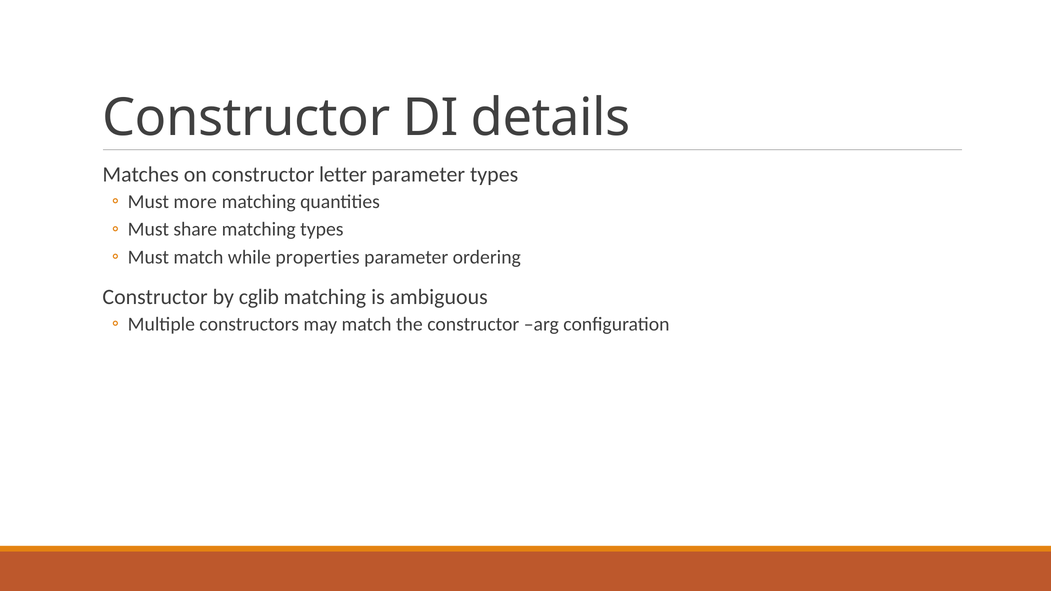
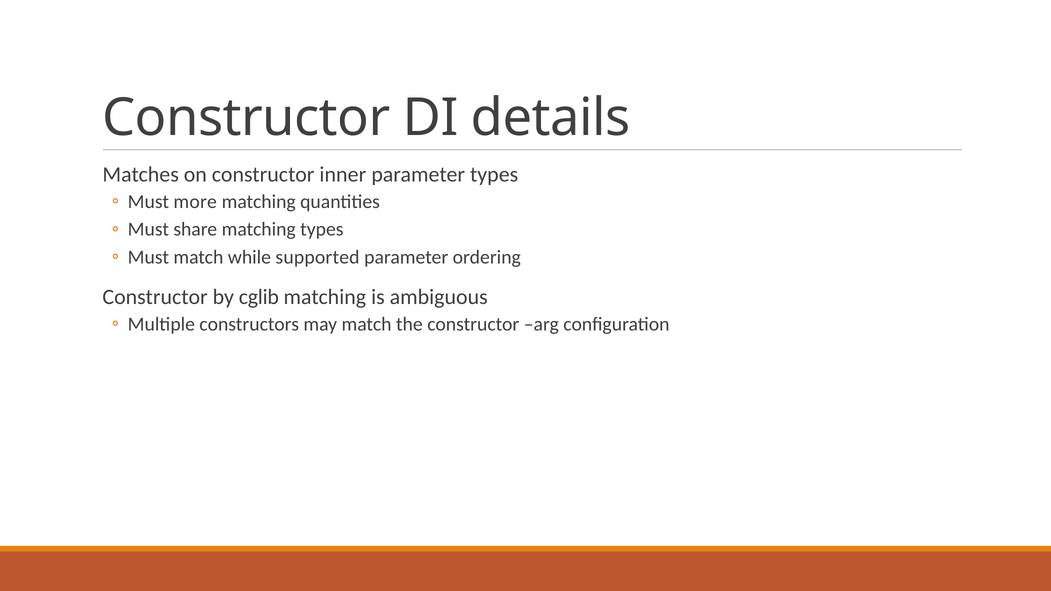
letter: letter -> inner
properties: properties -> supported
